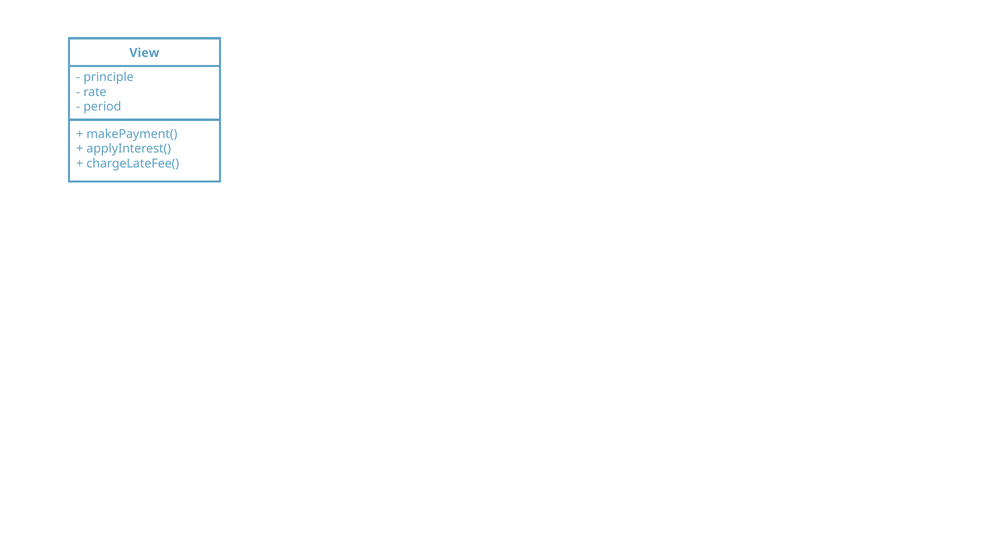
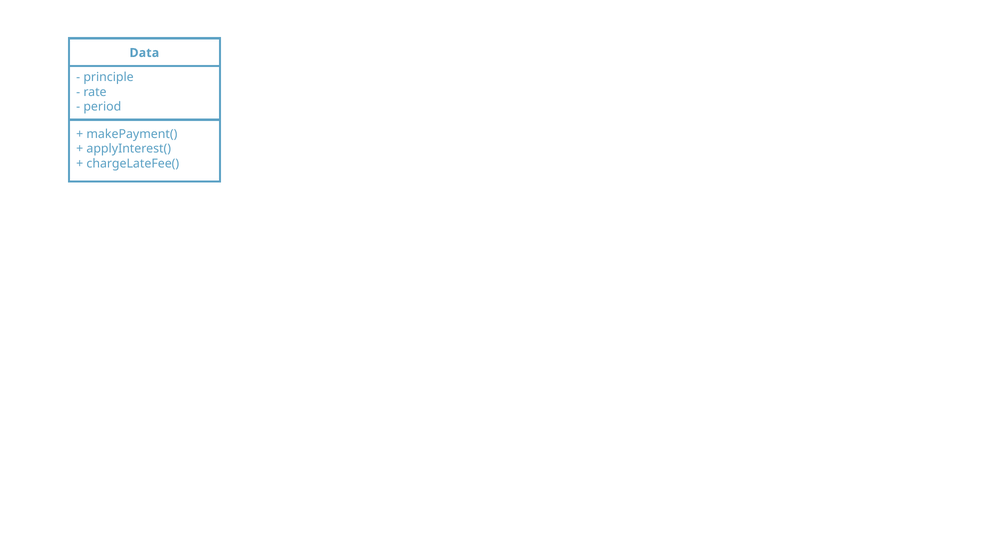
View: View -> Data
